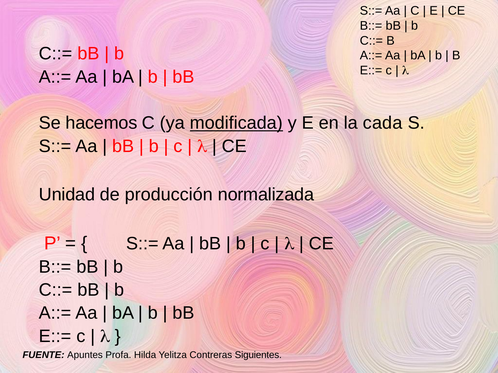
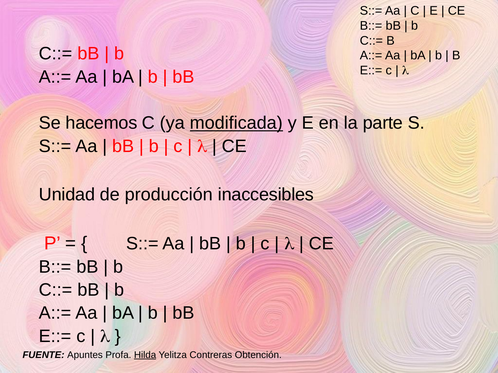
cada: cada -> parte
normalizada: normalizada -> inaccesibles
Hilda underline: none -> present
Siguientes: Siguientes -> Obtención
